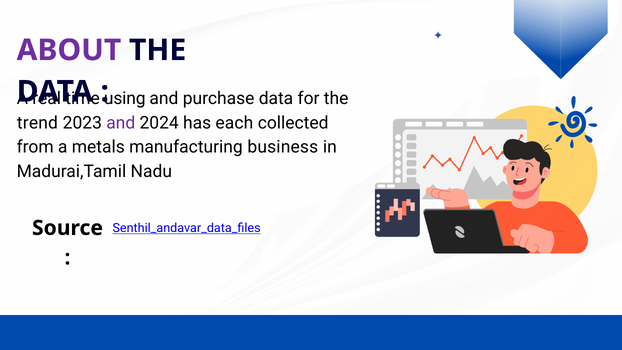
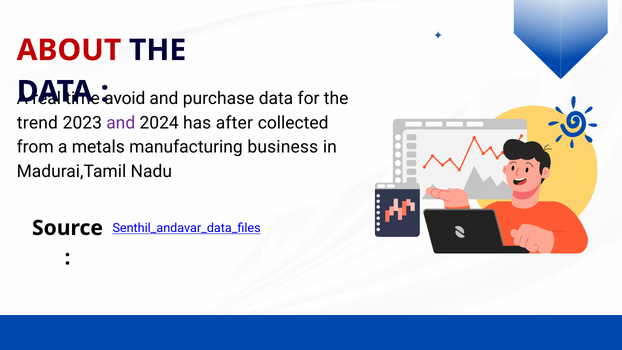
ABOUT colour: purple -> red
using: using -> avoid
each: each -> after
